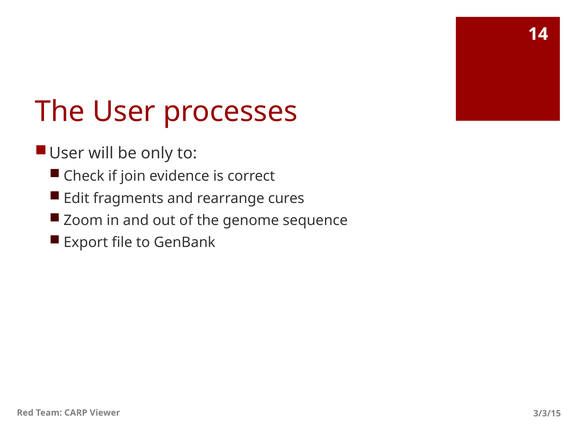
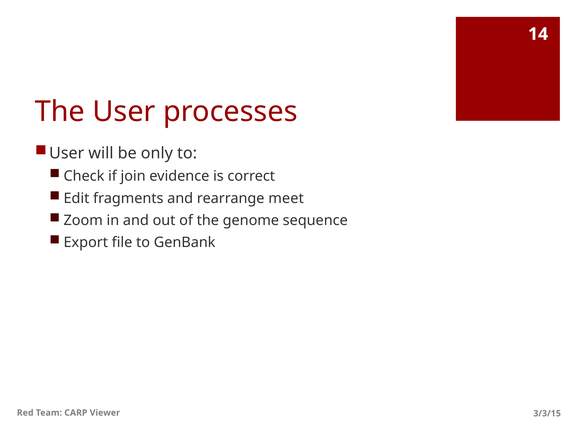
cures: cures -> meet
